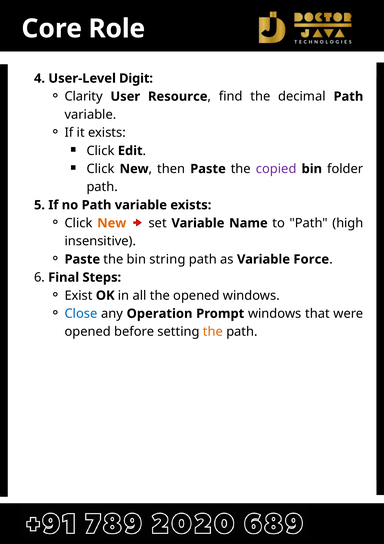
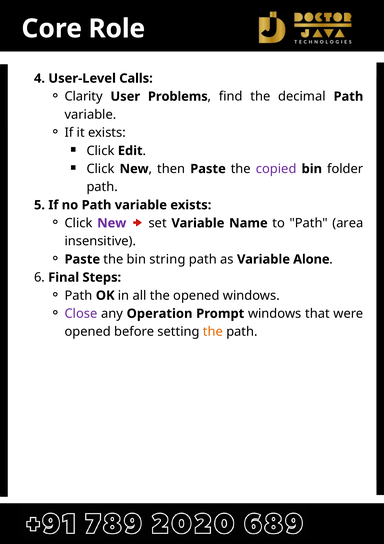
Digit: Digit -> Calls
Resource: Resource -> Problems
New at (112, 223) colour: orange -> purple
high: high -> area
Force: Force -> Alone
Exist at (79, 295): Exist -> Path
Close colour: blue -> purple
